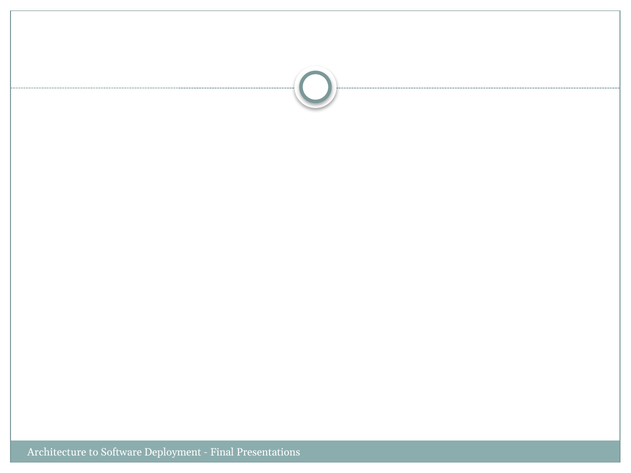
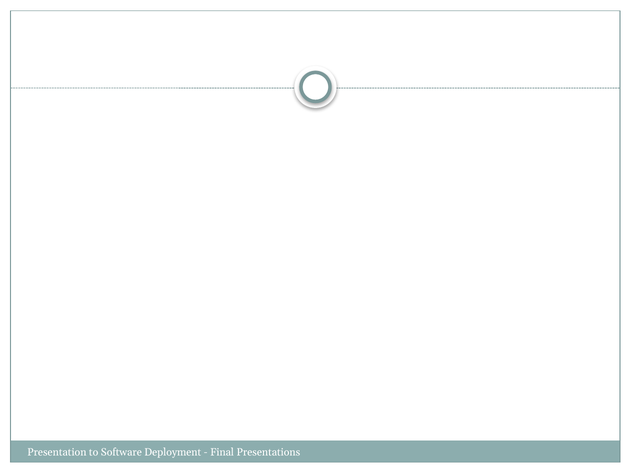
Architecture: Architecture -> Presentation
